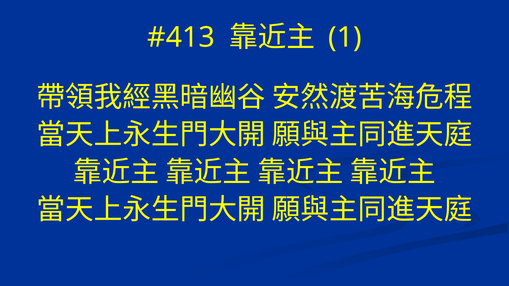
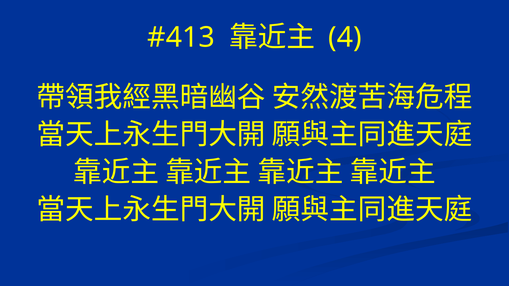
1: 1 -> 4
